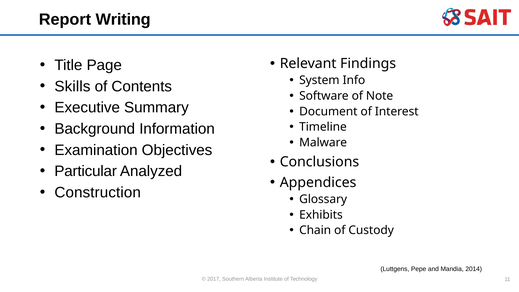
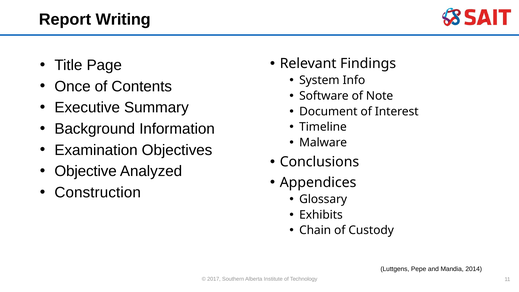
Skills: Skills -> Once
Particular: Particular -> Objective
